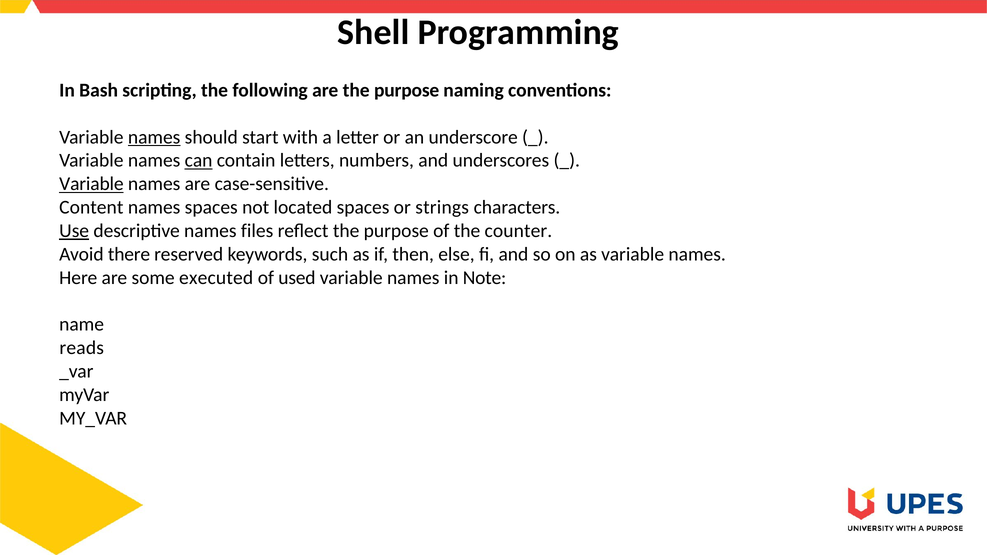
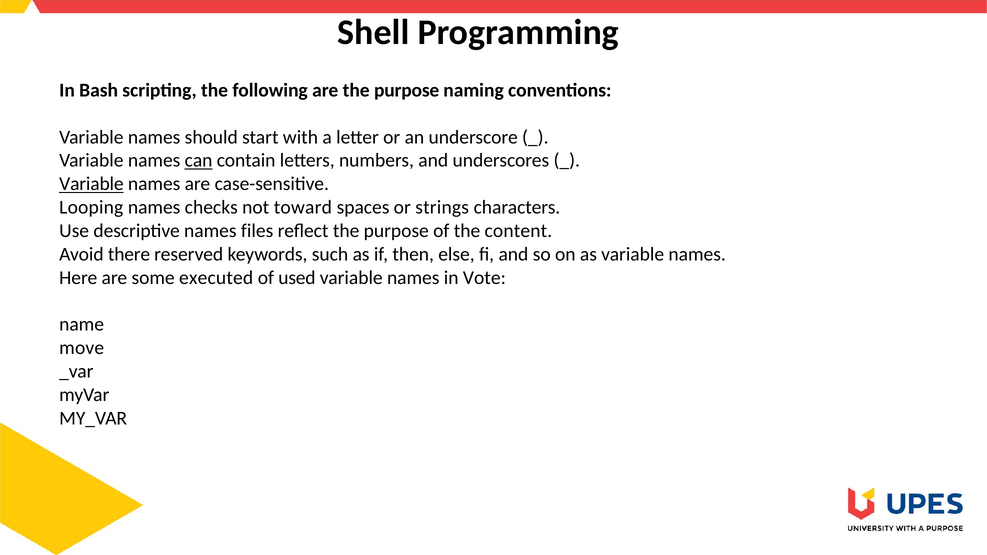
names at (154, 137) underline: present -> none
Content: Content -> Looping
names spaces: spaces -> checks
located: located -> toward
Use underline: present -> none
counter: counter -> content
Note: Note -> Vote
reads: reads -> move
